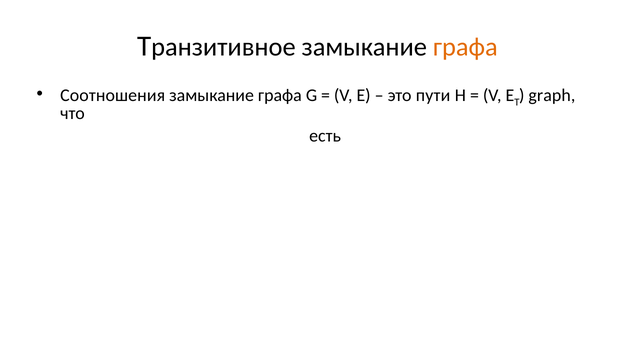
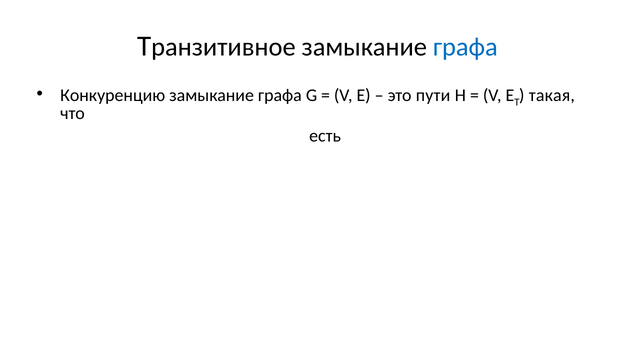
графа at (465, 47) colour: orange -> blue
Соотношения: Соотношения -> Конкуренцию
graph: graph -> такая
